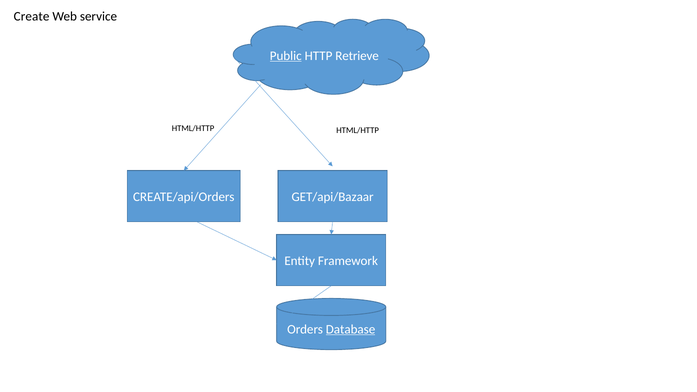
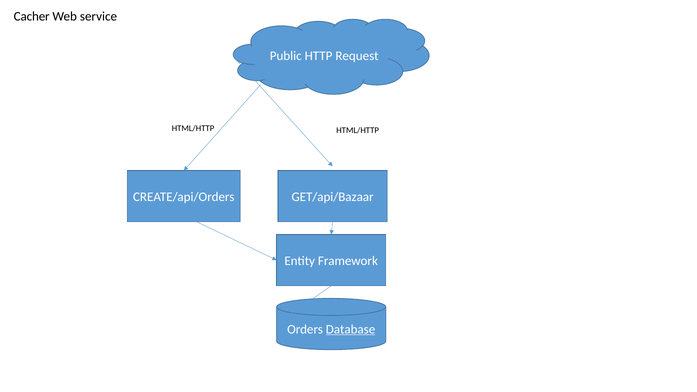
Create: Create -> Cacher
Public underline: present -> none
Retrieve: Retrieve -> Request
